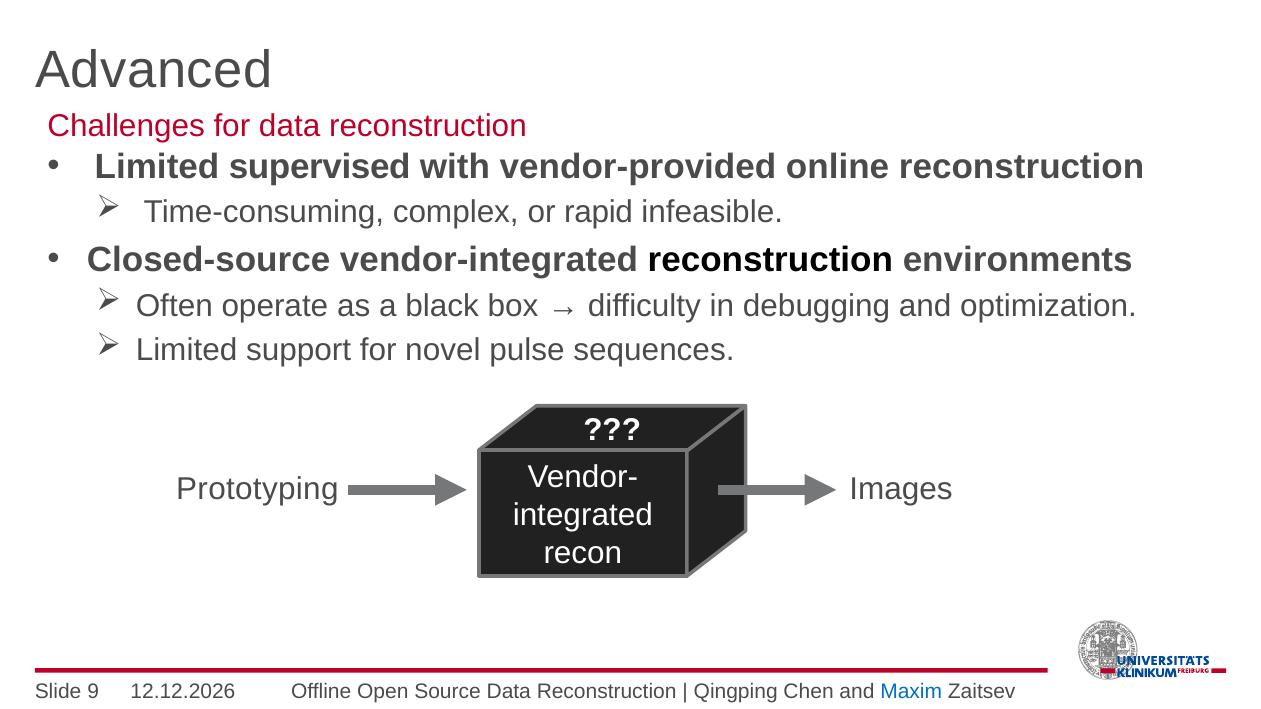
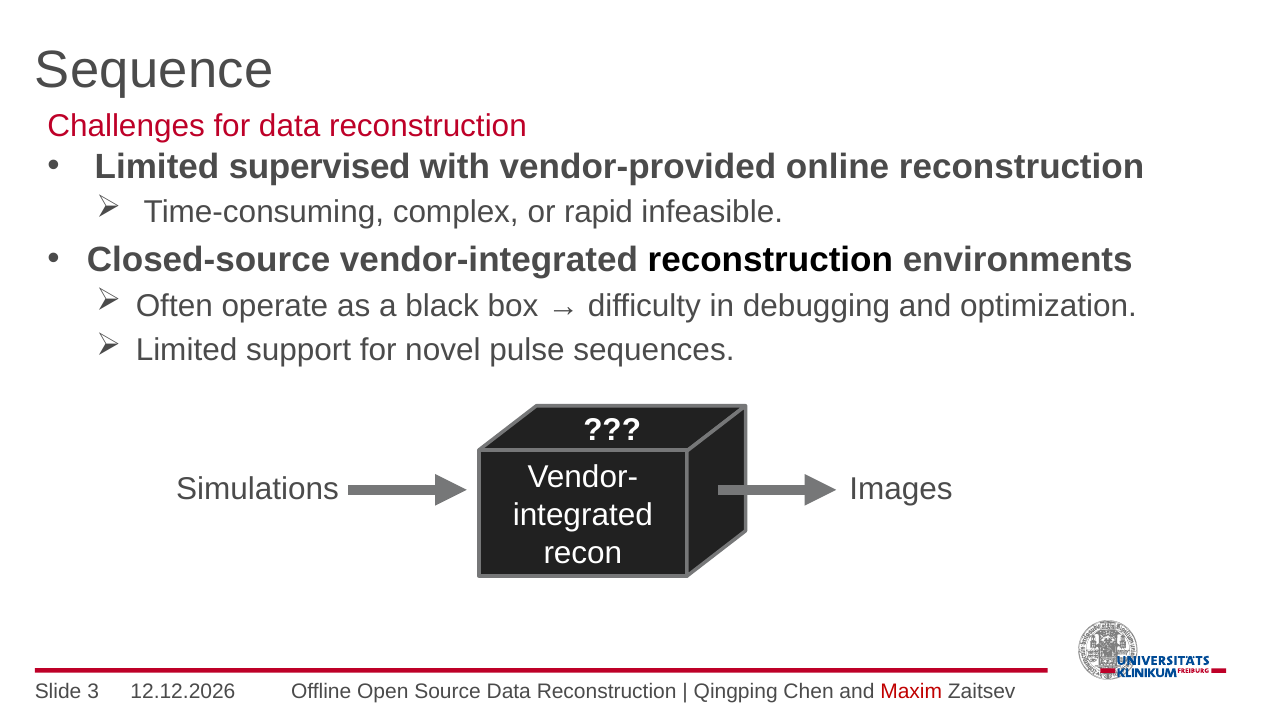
Advanced: Advanced -> Sequence
Prototyping: Prototyping -> Simulations
9: 9 -> 3
Maxim colour: blue -> red
